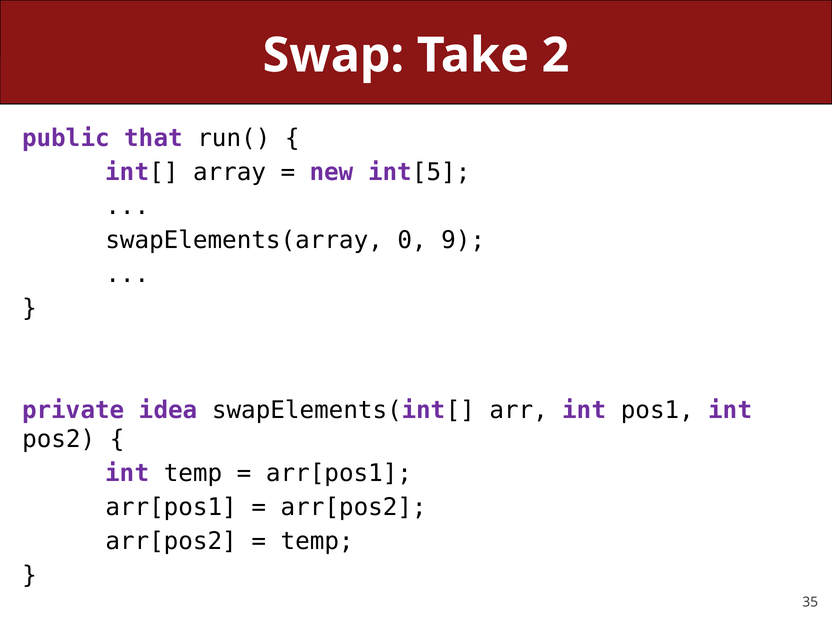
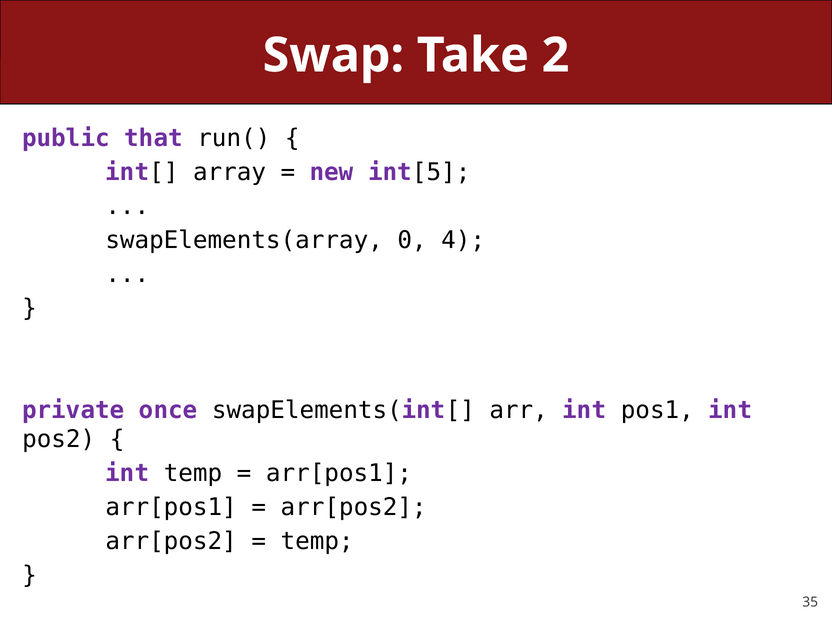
9: 9 -> 4
idea: idea -> once
